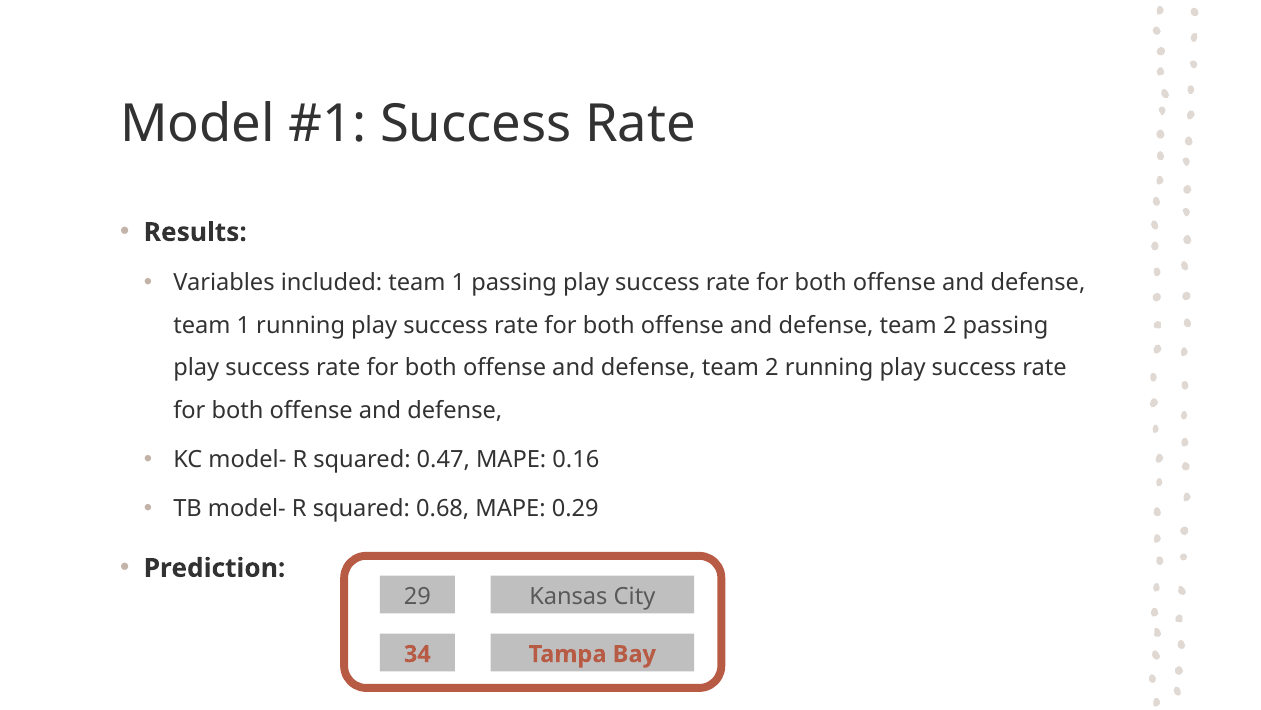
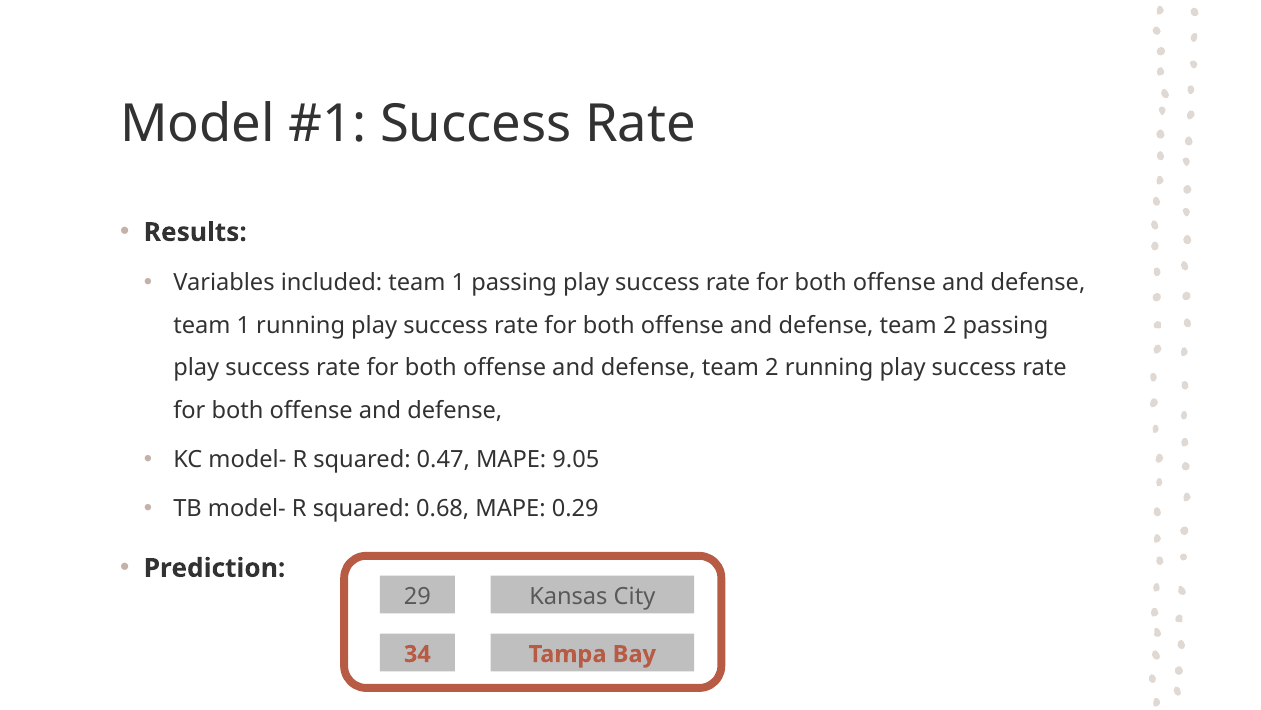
0.16: 0.16 -> 9.05
